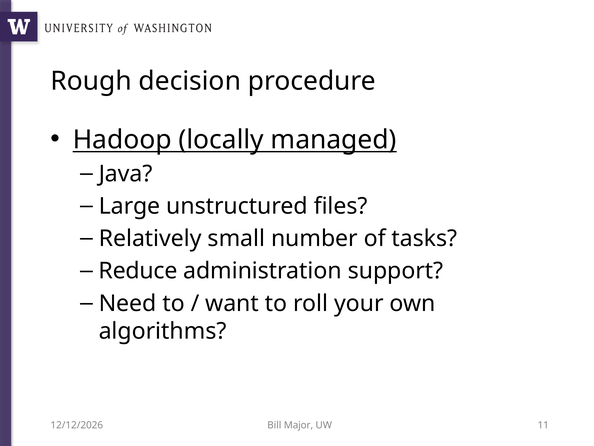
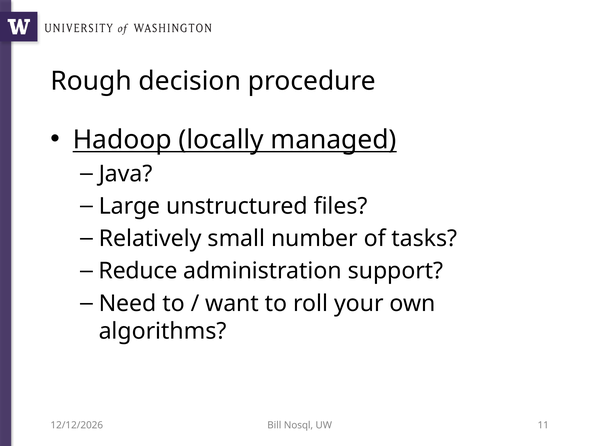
Major: Major -> Nosql
